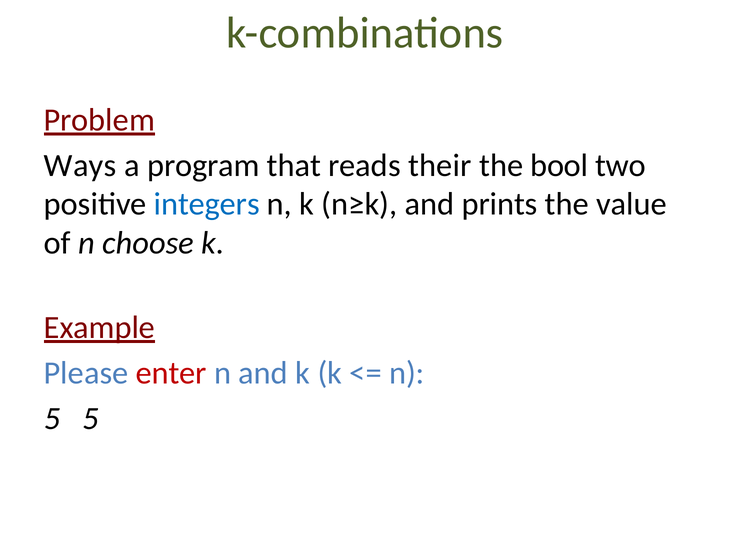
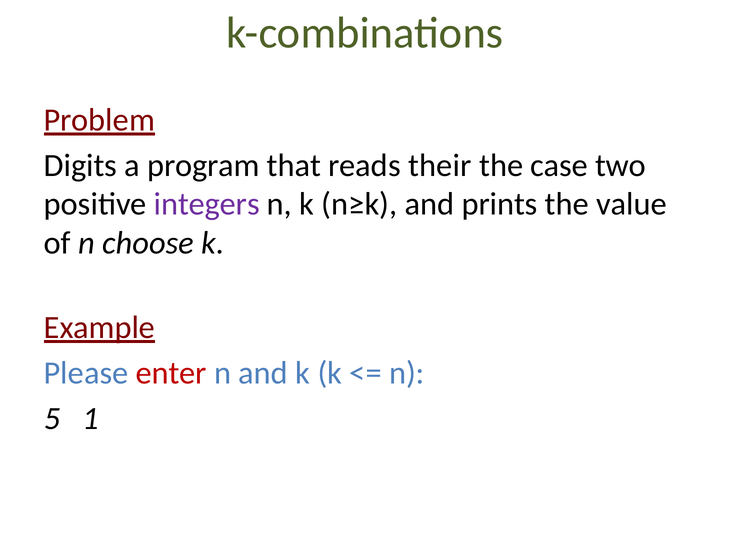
Ways: Ways -> Digits
bool: bool -> case
integers colour: blue -> purple
5 5: 5 -> 1
